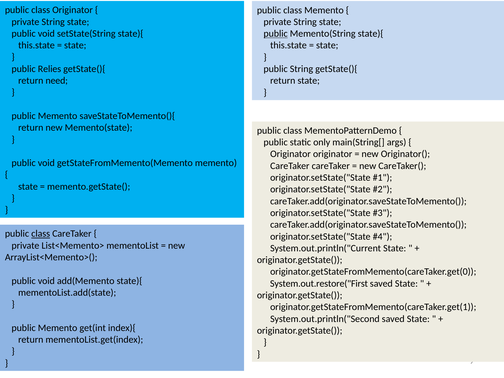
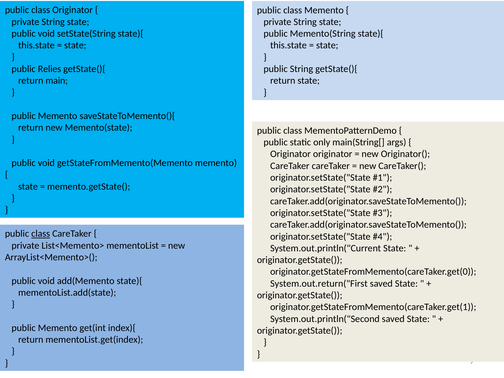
public at (276, 34) underline: present -> none
need: need -> main
System.out.restore("First: System.out.restore("First -> System.out.return("First
